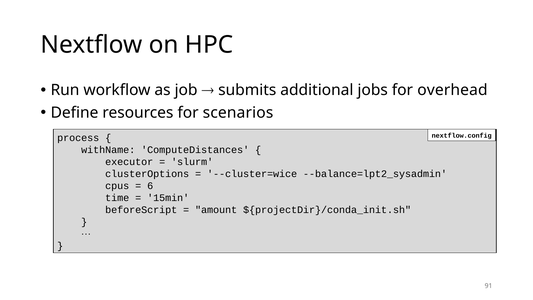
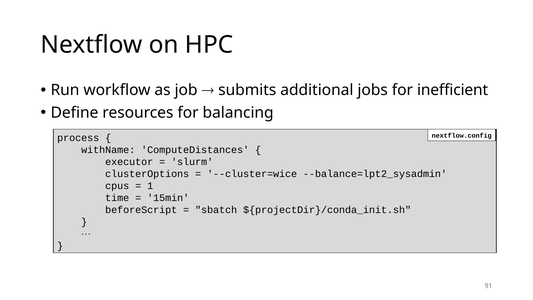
overhead: overhead -> inefficient
scenarios: scenarios -> balancing
6: 6 -> 1
amount: amount -> sbatch
